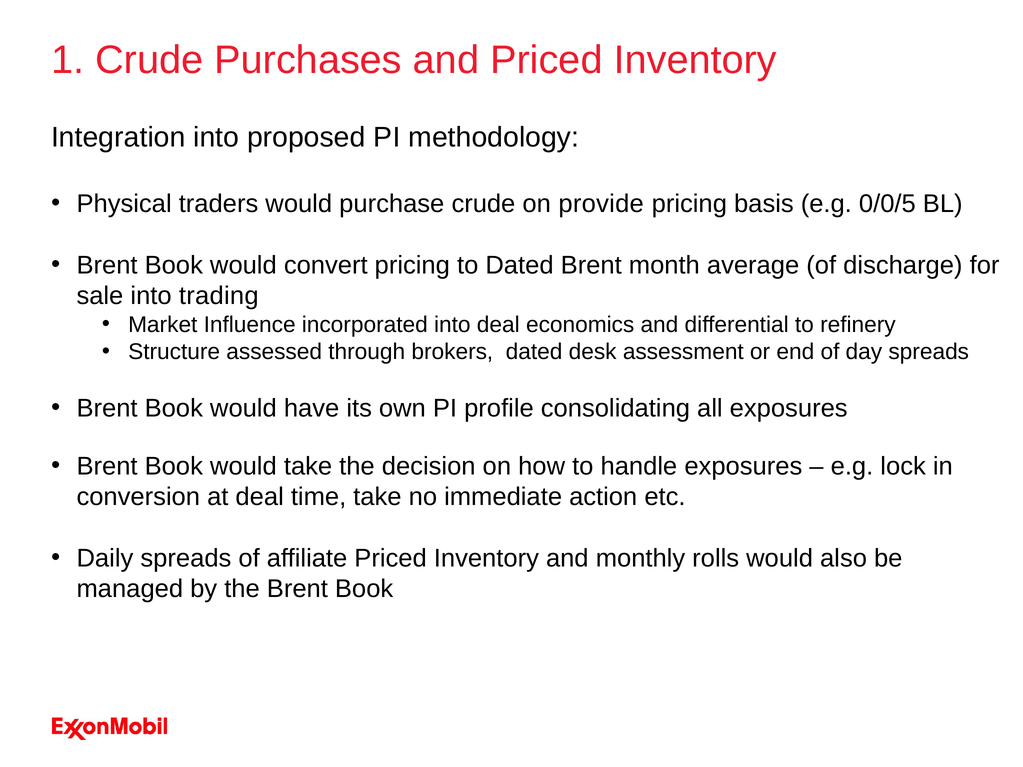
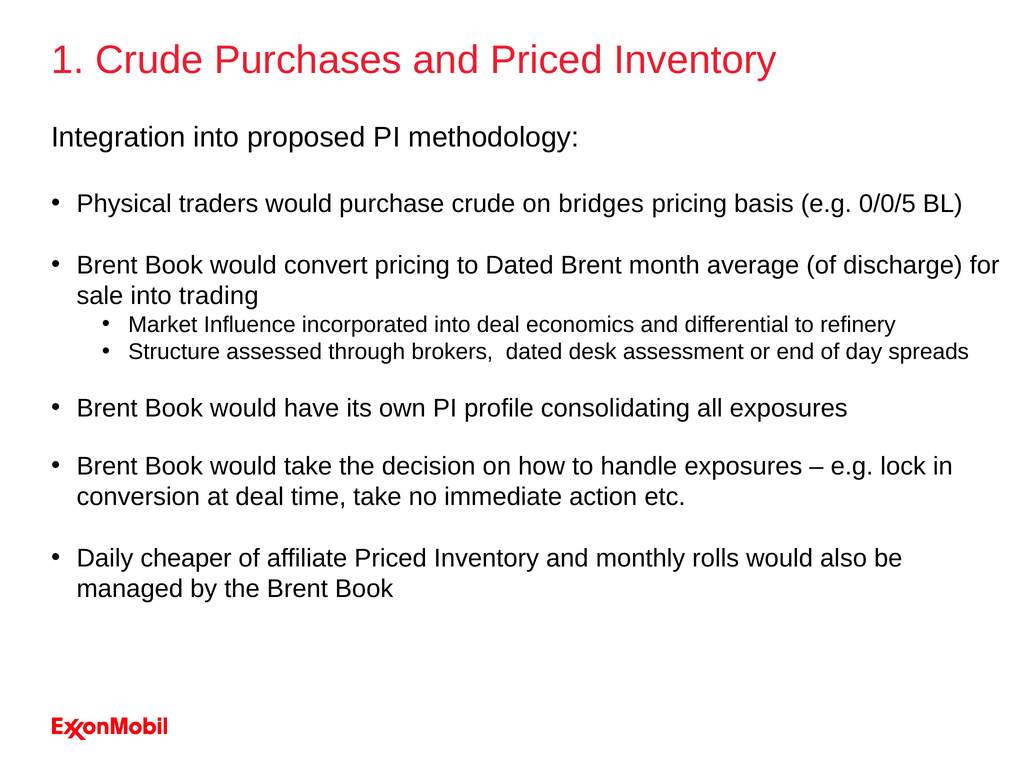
provide: provide -> bridges
Daily spreads: spreads -> cheaper
